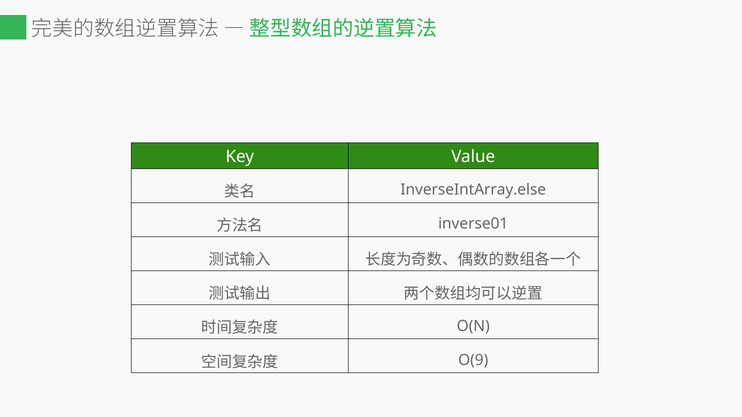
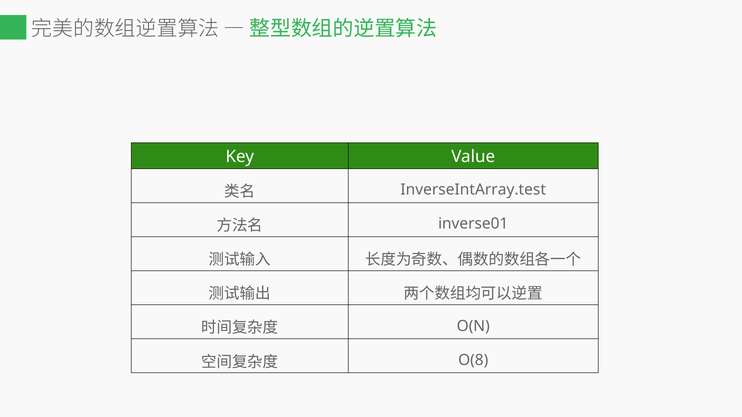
InverseIntArray.else: InverseIntArray.else -> InverseIntArray.test
O(9: O(9 -> O(8
